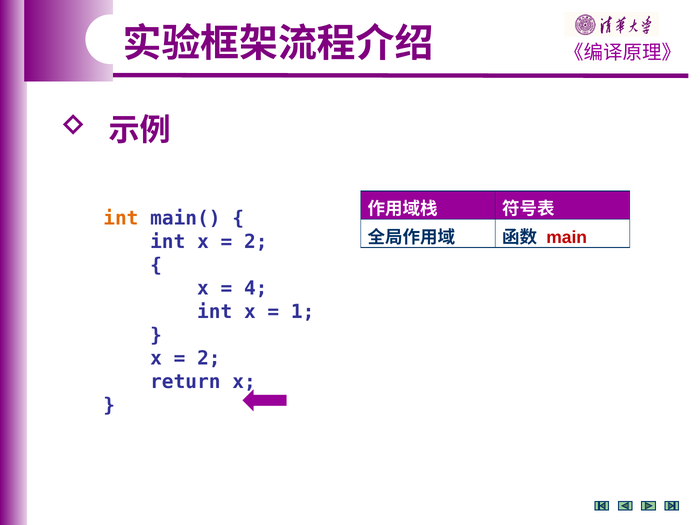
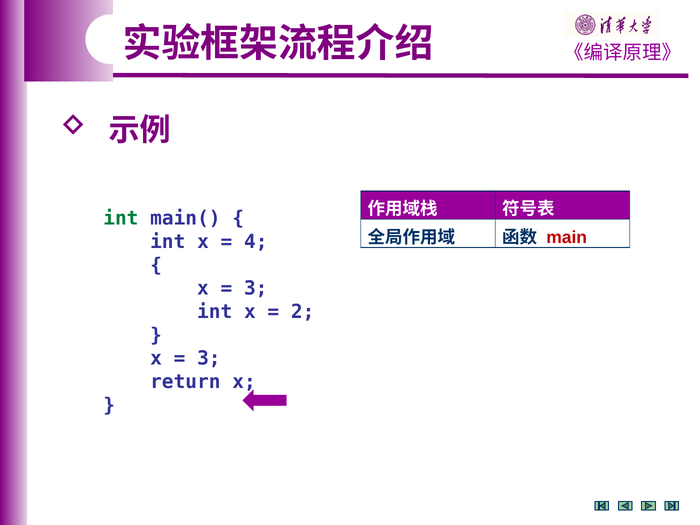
int at (121, 218) colour: orange -> green
2 at (256, 242): 2 -> 4
4 at (256, 288): 4 -> 3
1: 1 -> 2
2 at (209, 358): 2 -> 3
